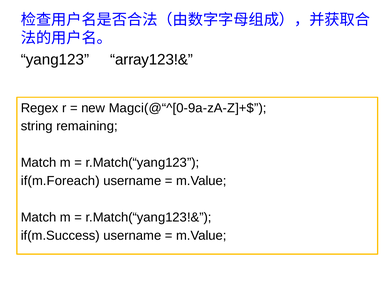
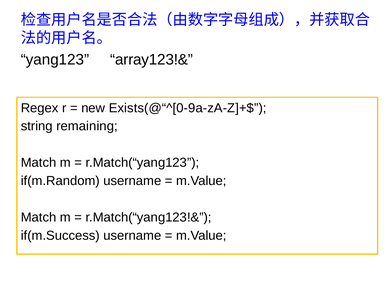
Magci(@“^[0-9a-zA-Z]+$: Magci(@“^[0-9a-zA-Z]+$ -> Exists(@“^[0-9a-zA-Z]+$
if(m.Foreach: if(m.Foreach -> if(m.Random
